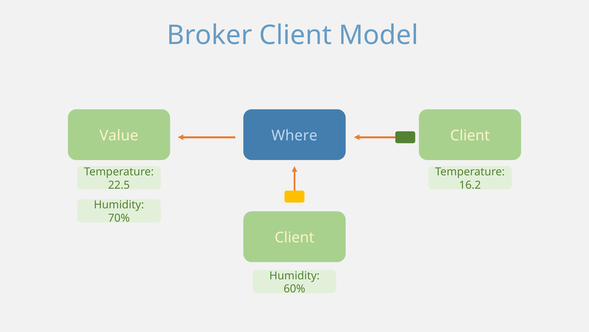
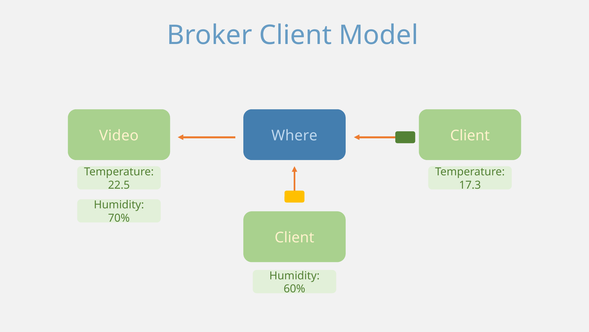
Value: Value -> Video
16.2: 16.2 -> 17.3
